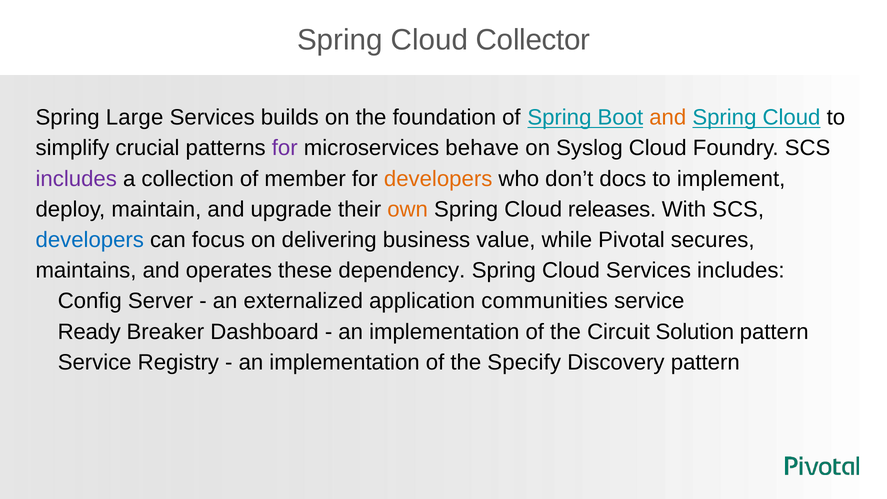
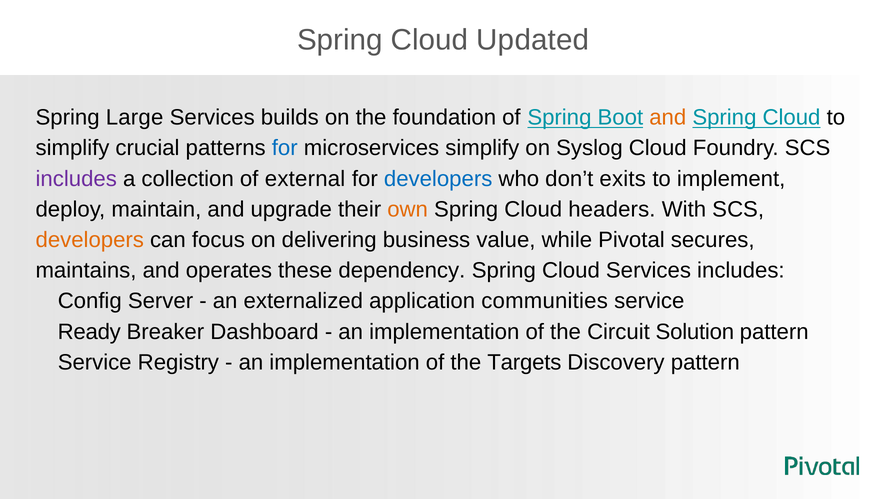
Collector: Collector -> Updated
for at (285, 148) colour: purple -> blue
microservices behave: behave -> simplify
member: member -> external
developers at (438, 179) colour: orange -> blue
docs: docs -> exits
releases: releases -> headers
developers at (90, 240) colour: blue -> orange
Specify: Specify -> Targets
